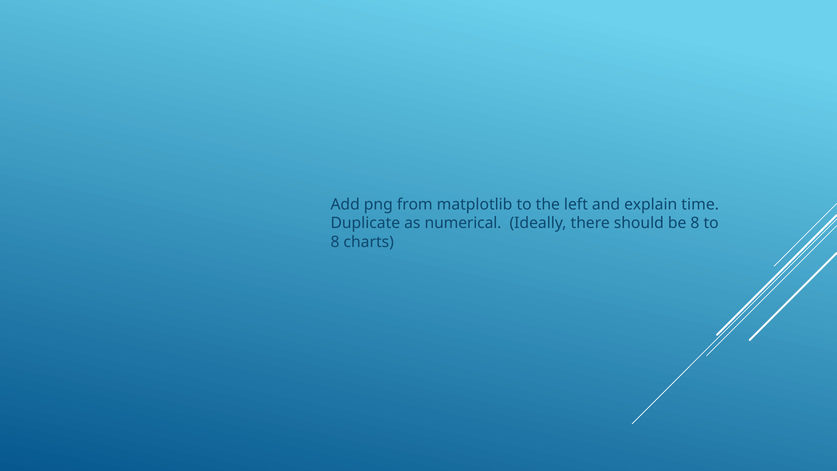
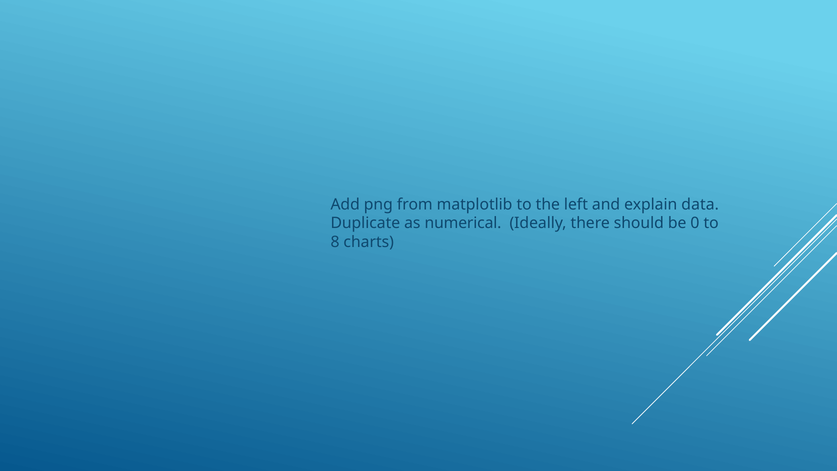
time: time -> data
be 8: 8 -> 0
